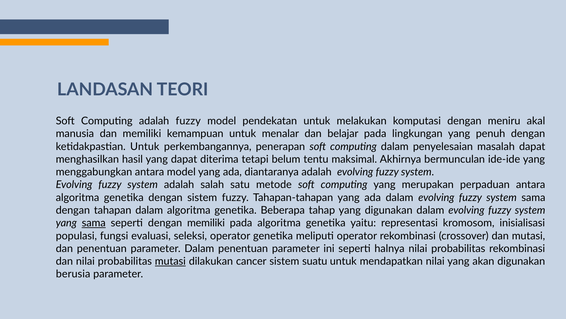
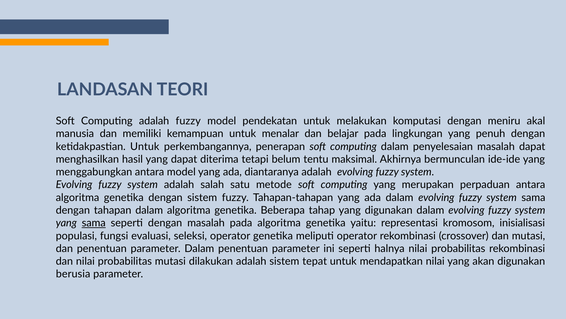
dengan memiliki: memiliki -> masalah
mutasi at (170, 261) underline: present -> none
dilakukan cancer: cancer -> adalah
suatu: suatu -> tepat
